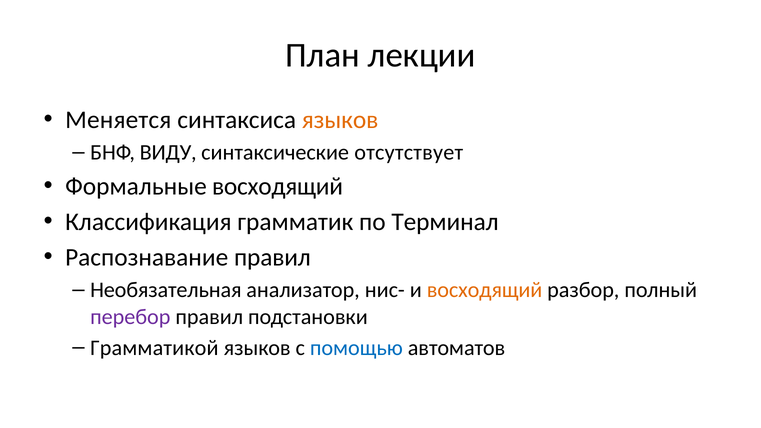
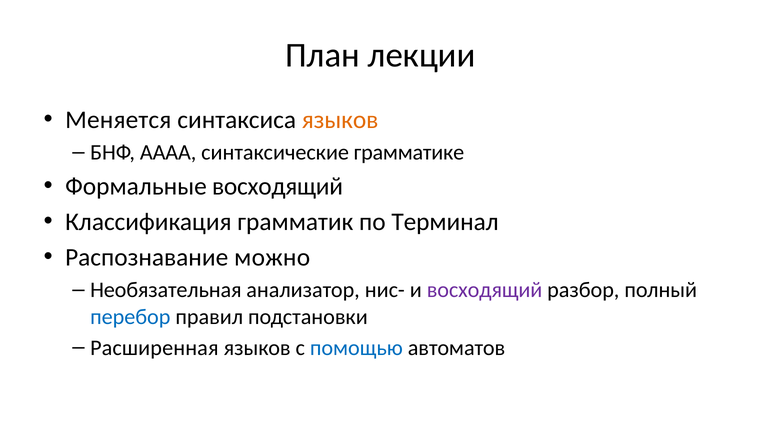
ВИДУ: ВИДУ -> AAAA
отсутствует: отсутствует -> грамматике
Распознавание правил: правил -> можно
восходящий at (485, 290) colour: orange -> purple
перебор colour: purple -> blue
Грамматикой: Грамматикой -> Расширенная
